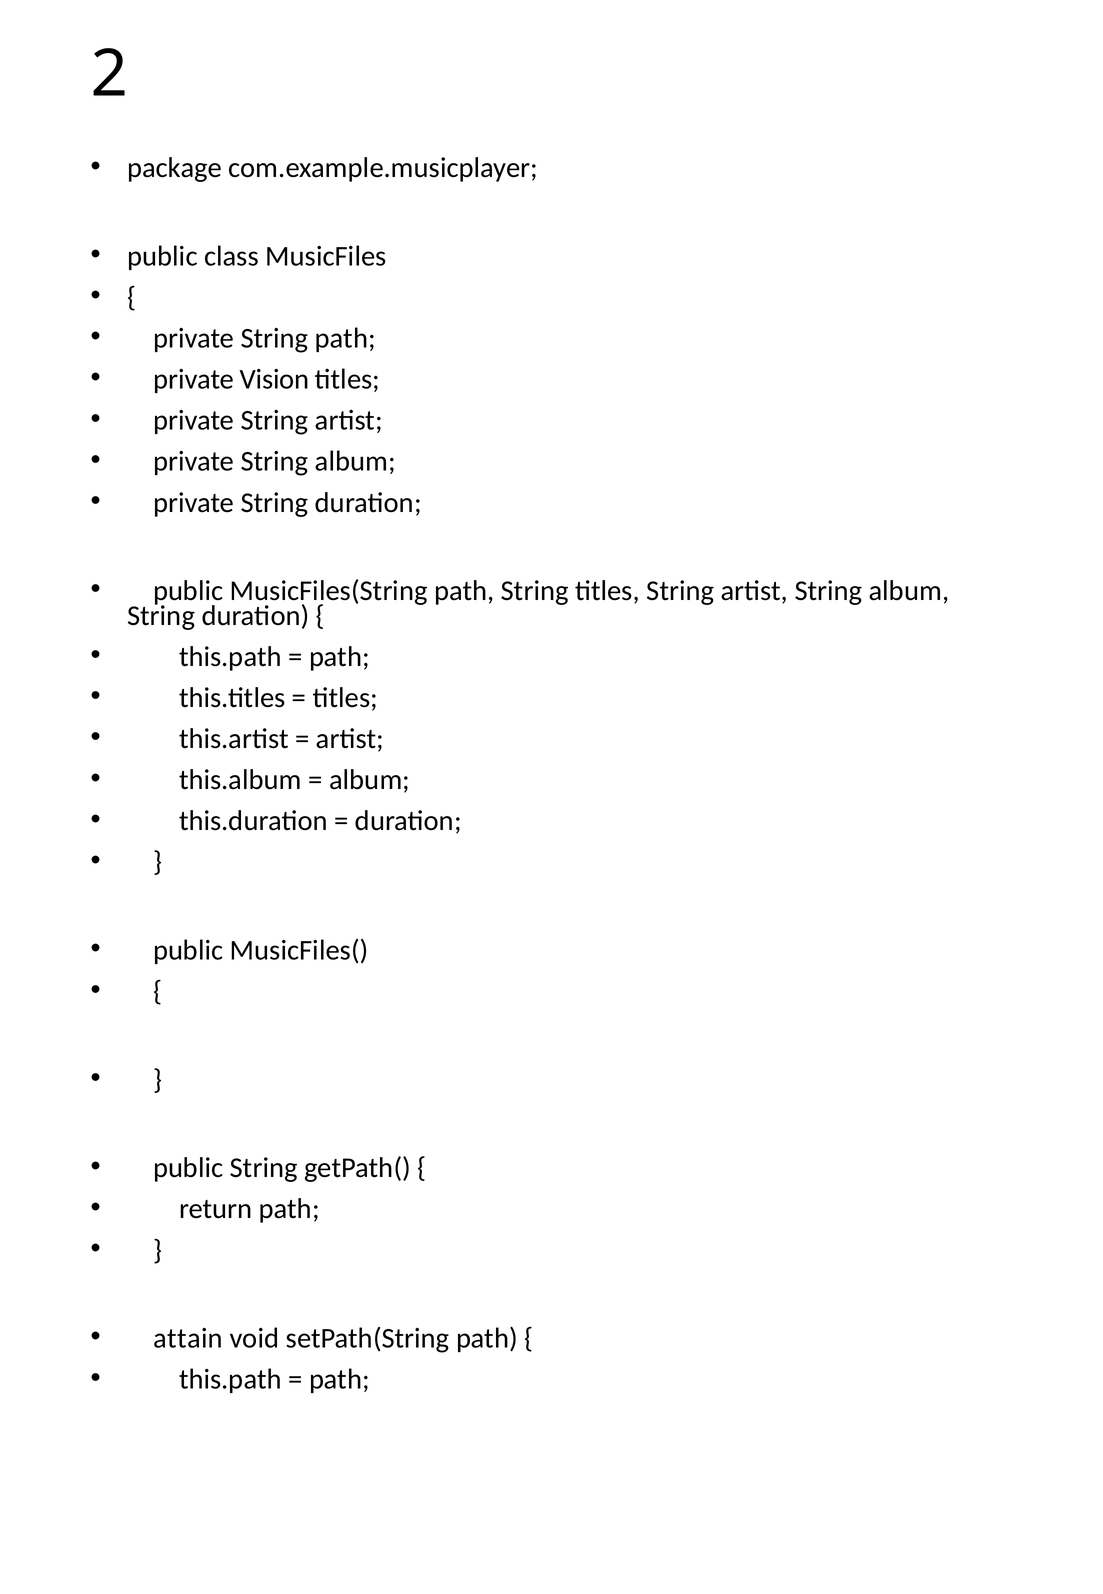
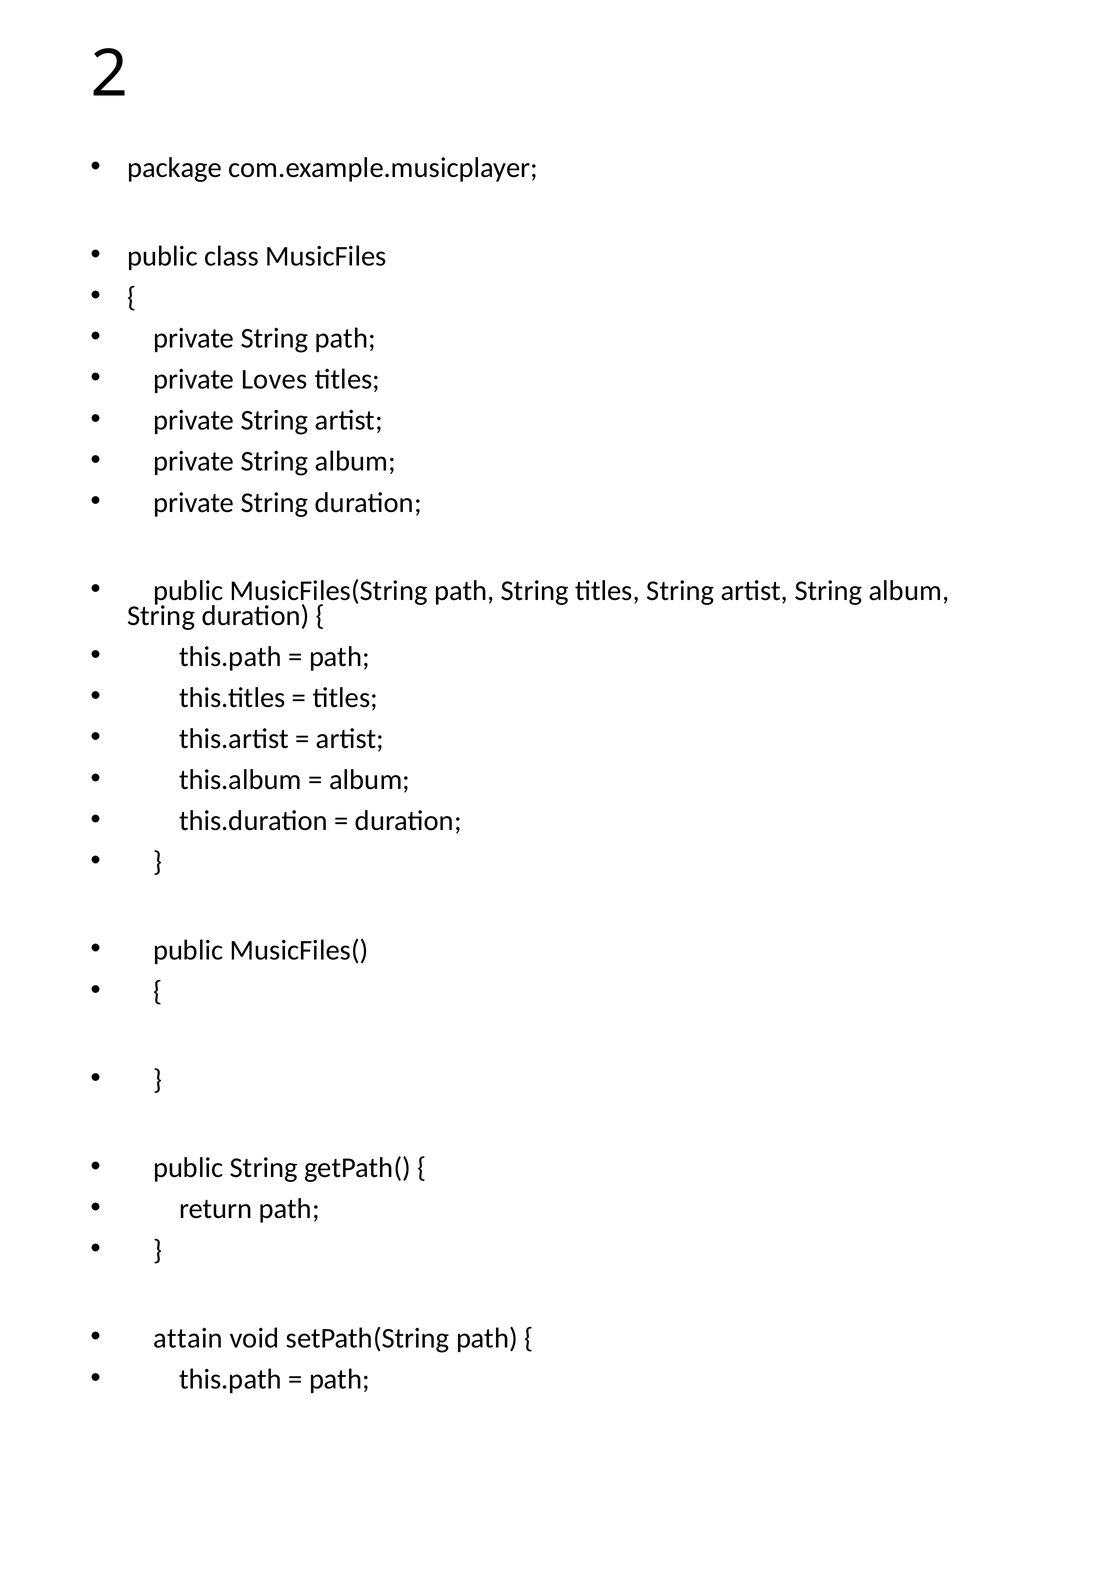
Vision: Vision -> Loves
